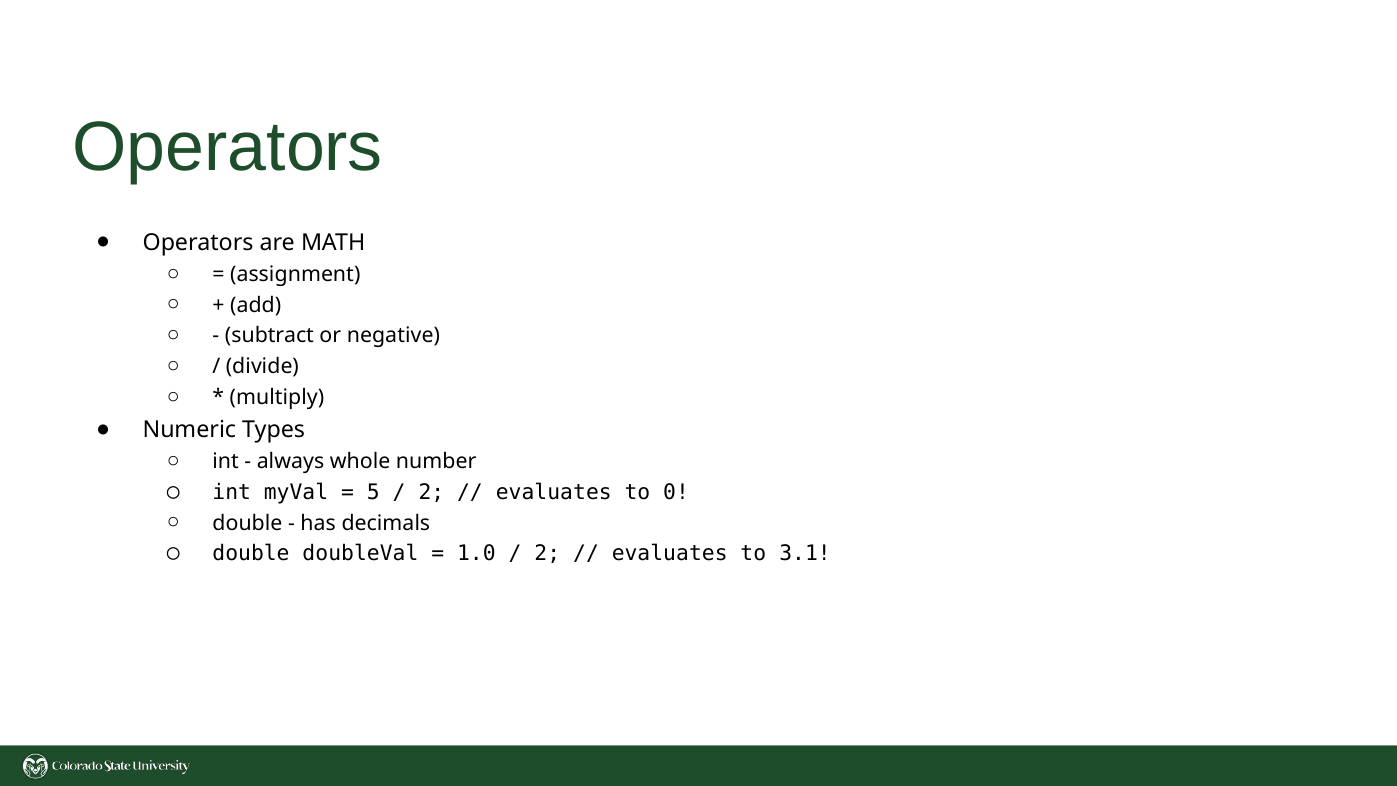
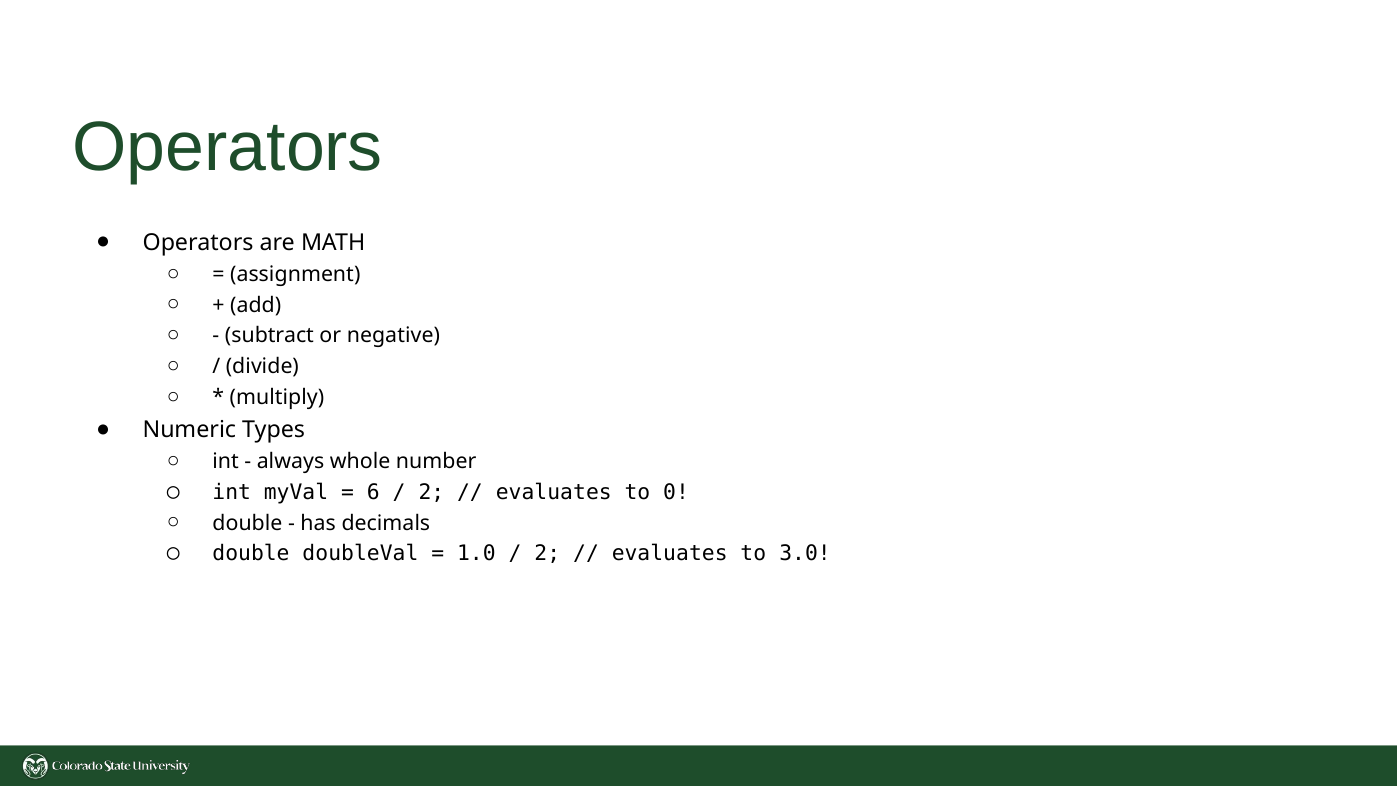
5: 5 -> 6
3.1: 3.1 -> 3.0
